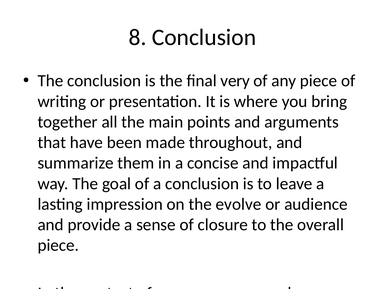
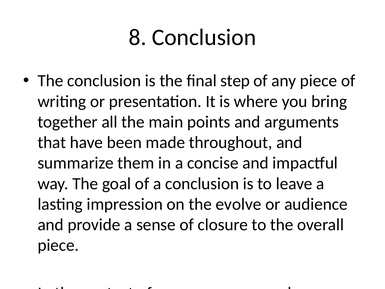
very: very -> step
